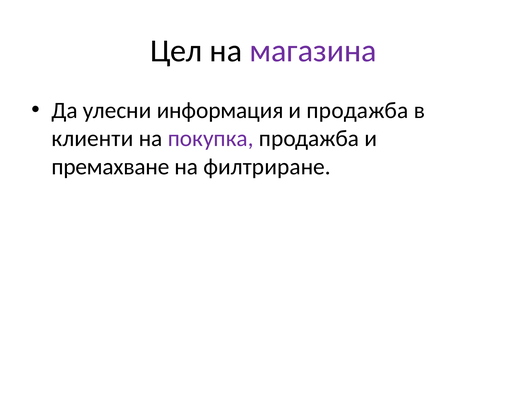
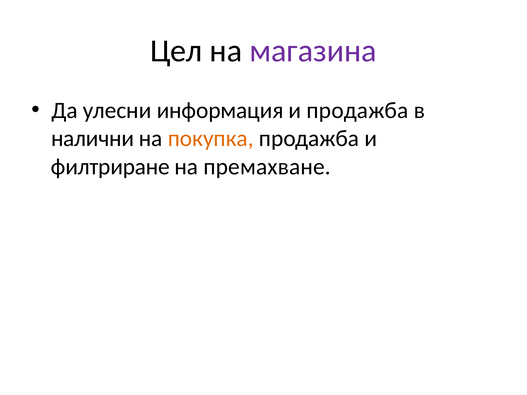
клиенти: клиенти -> налични
покупка colour: purple -> orange
премахване: премахване -> филтриране
филтриране: филтриране -> премахване
